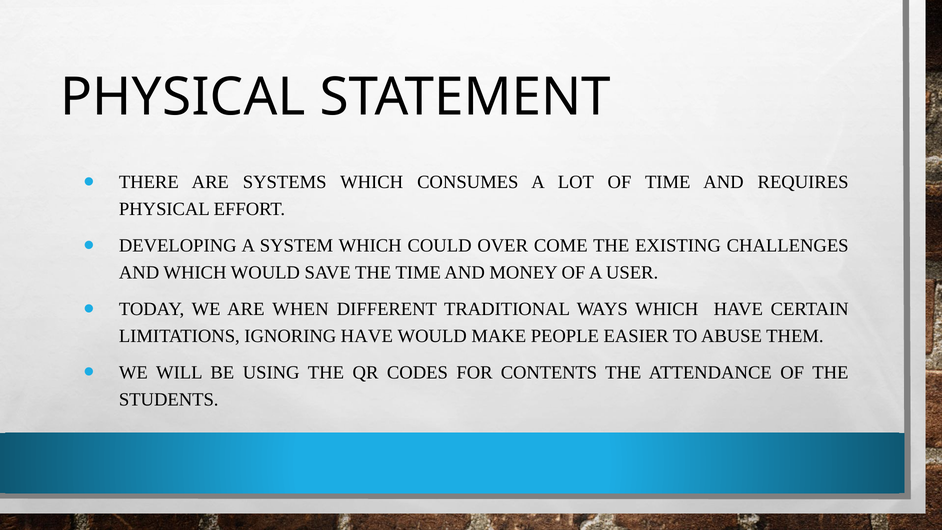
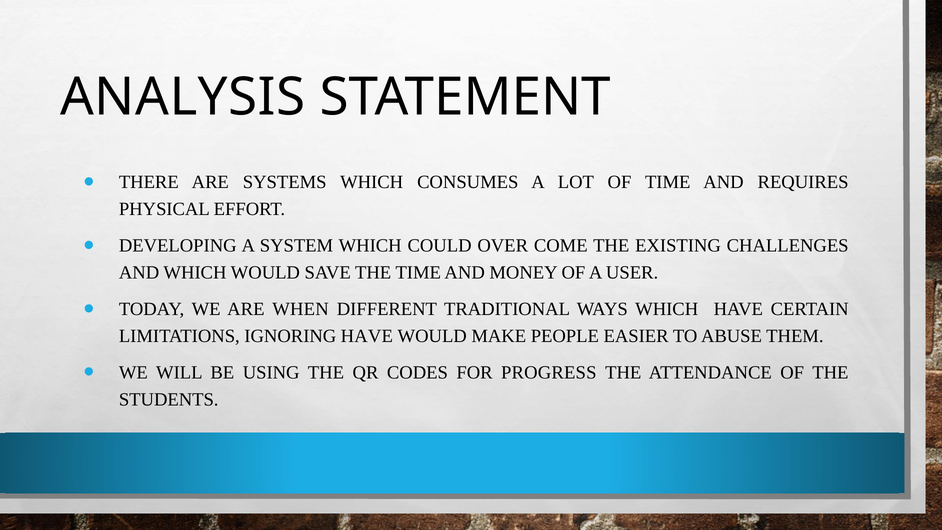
PHYSICAL at (183, 97): PHYSICAL -> ANALYSIS
CONTENTS: CONTENTS -> PROGRESS
